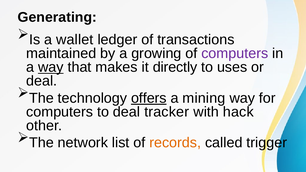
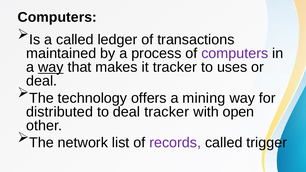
Generating at (57, 17): Generating -> Computers
a wallet: wallet -> called
growing: growing -> process
it directly: directly -> tracker
offers underline: present -> none
computers at (60, 112): computers -> distributed
hack: hack -> open
records colour: orange -> purple
